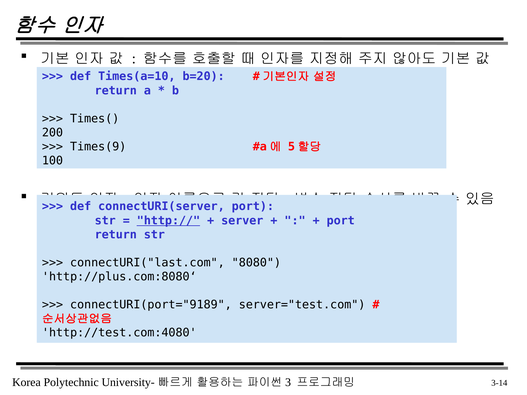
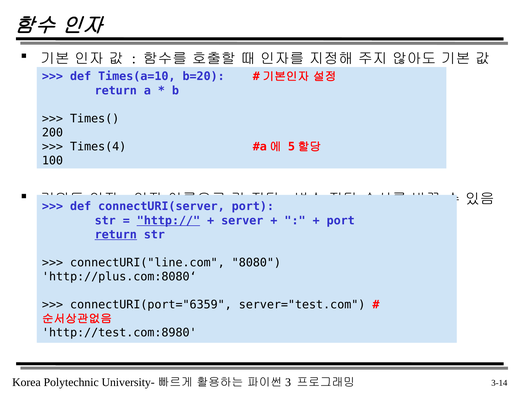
Times(9: Times(9 -> Times(4
return at (116, 235) underline: none -> present
connectURI("last.com: connectURI("last.com -> connectURI("line.com
connectURI(port="9189: connectURI(port="9189 -> connectURI(port="6359
http://test.com:4080: http://test.com:4080 -> http://test.com:8980
